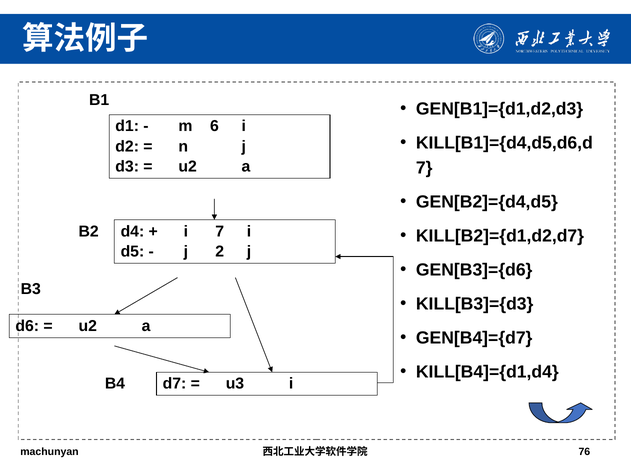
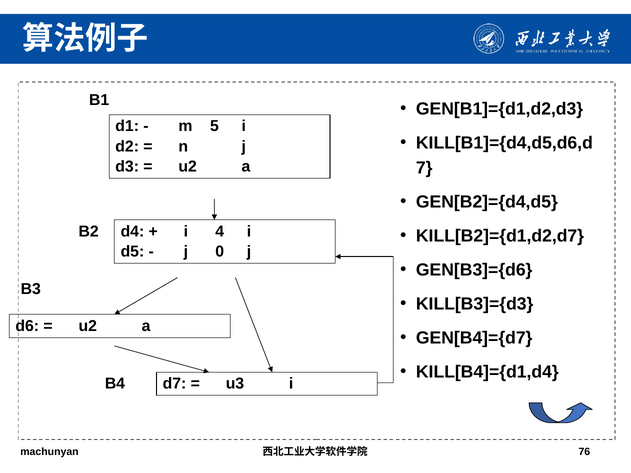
6: 6 -> 5
i 7: 7 -> 4
2: 2 -> 0
